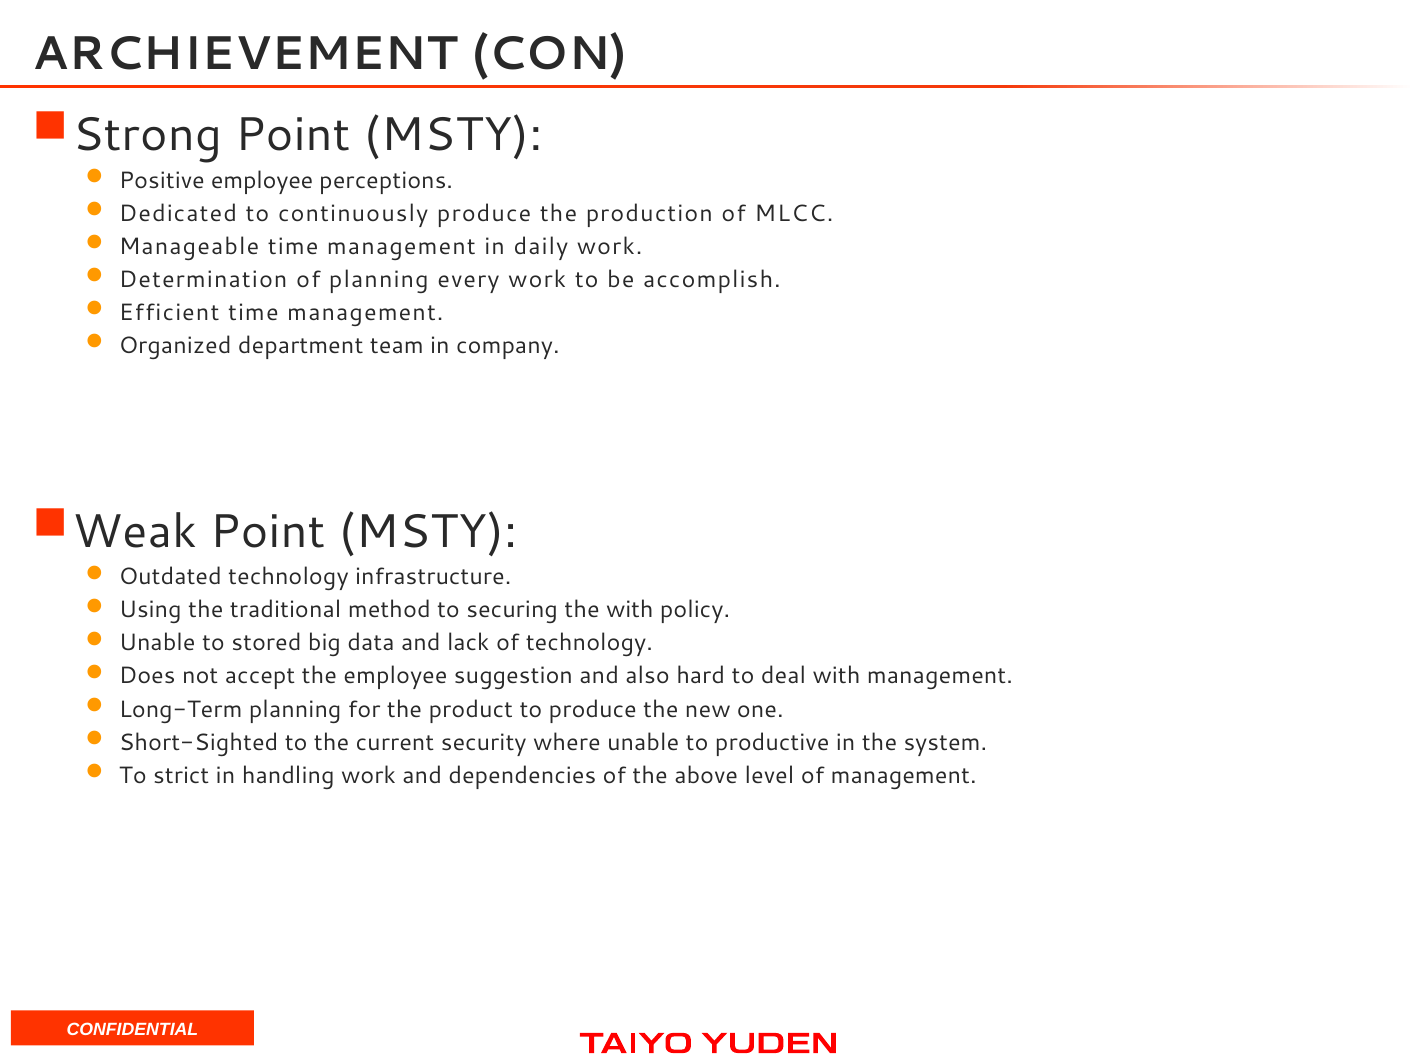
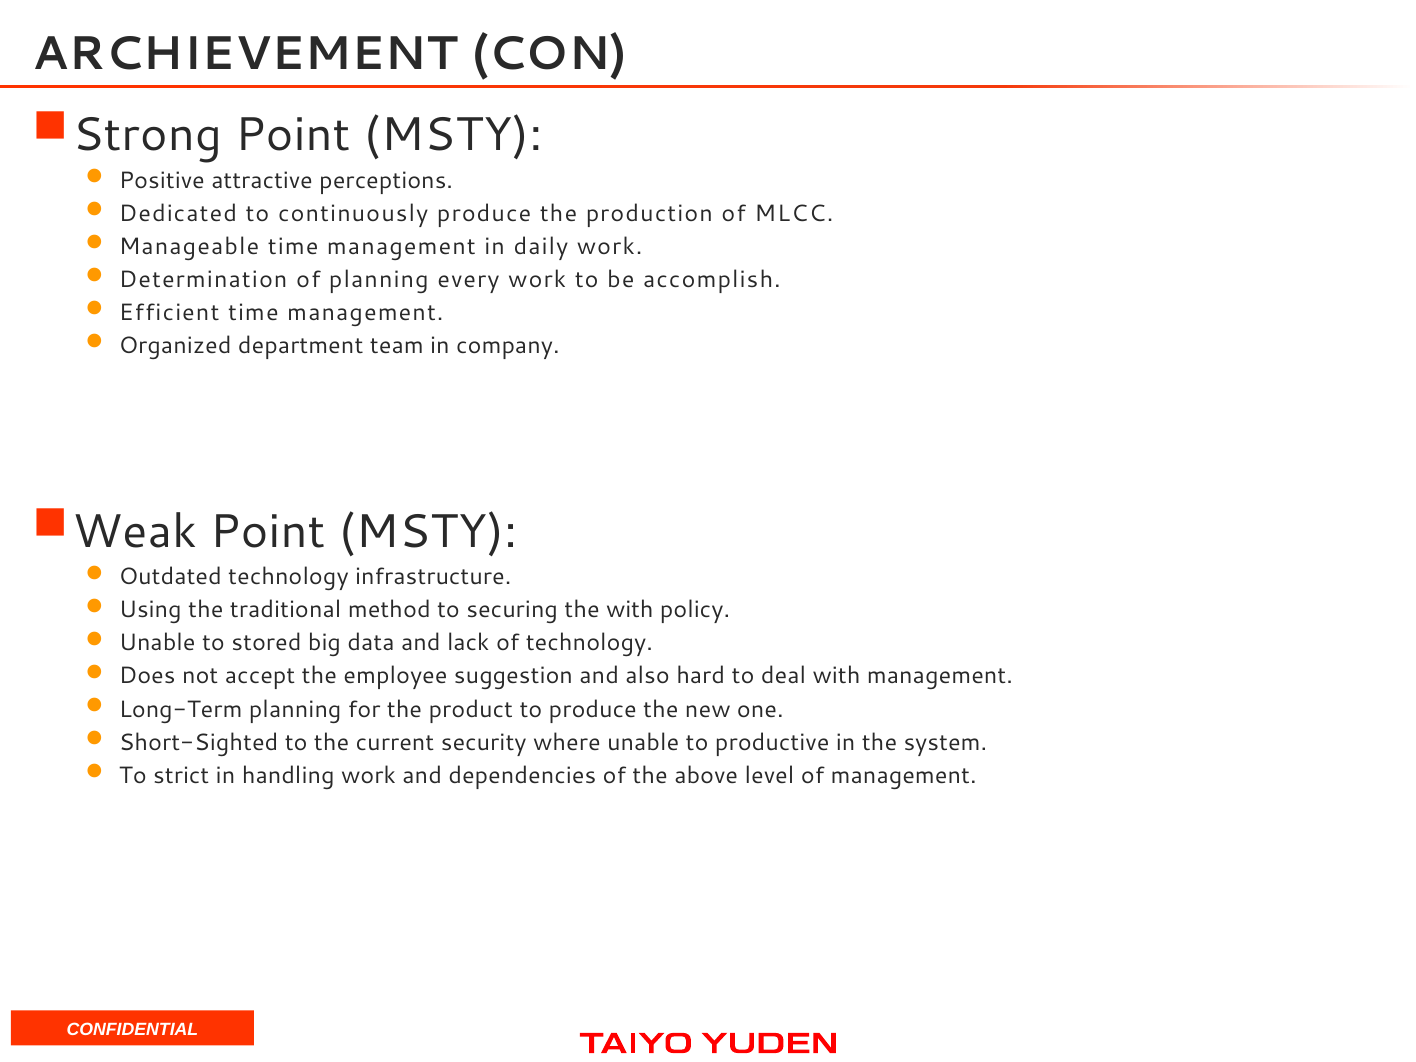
Positive employee: employee -> attractive
